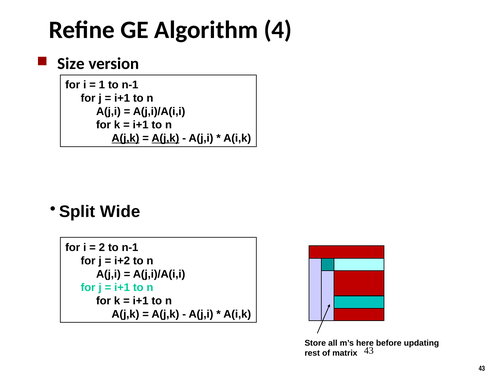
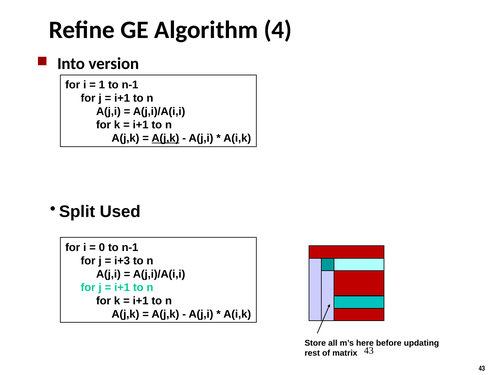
Size: Size -> Into
A(j,k at (125, 138) underline: present -> none
Wide: Wide -> Used
2: 2 -> 0
i+2: i+2 -> i+3
